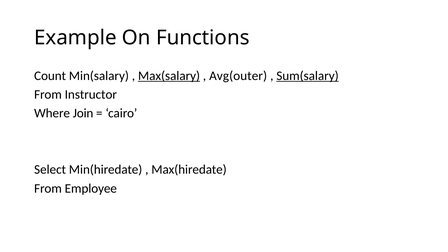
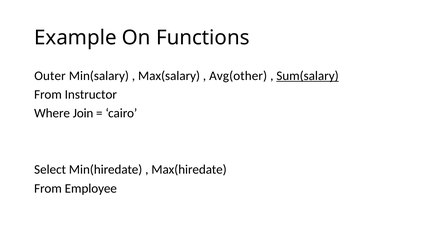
Count: Count -> Outer
Max(salary underline: present -> none
Avg(outer: Avg(outer -> Avg(other
